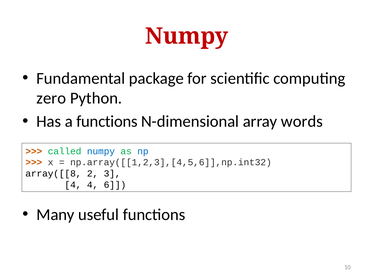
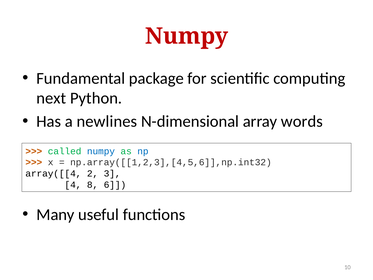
zero: zero -> next
a functions: functions -> newlines
array([[8: array([[8 -> array([[4
4 4: 4 -> 8
